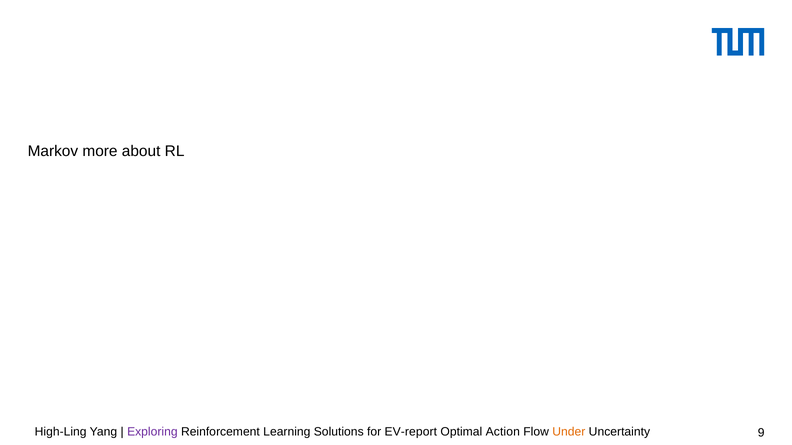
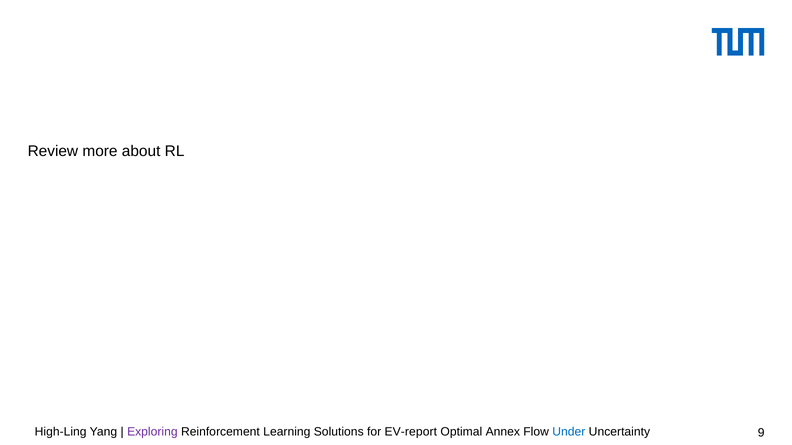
Markov: Markov -> Review
Action: Action -> Annex
Under colour: orange -> blue
